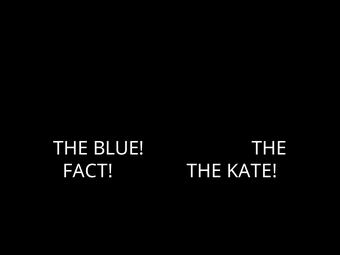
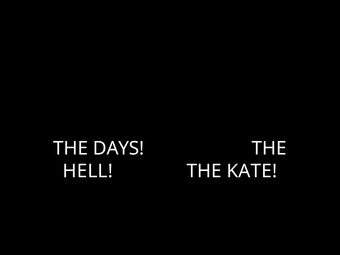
BLUE: BLUE -> DAYS
FACT: FACT -> HELL
